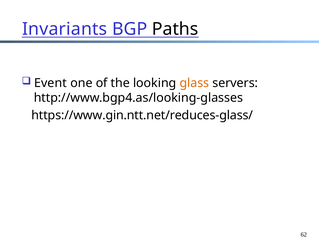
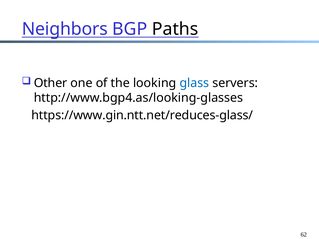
Invariants: Invariants -> Neighbors
Event: Event -> Other
glass colour: orange -> blue
